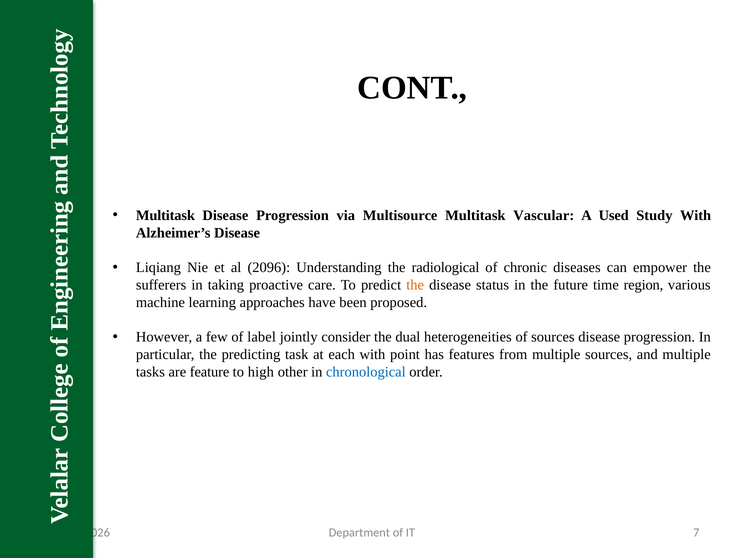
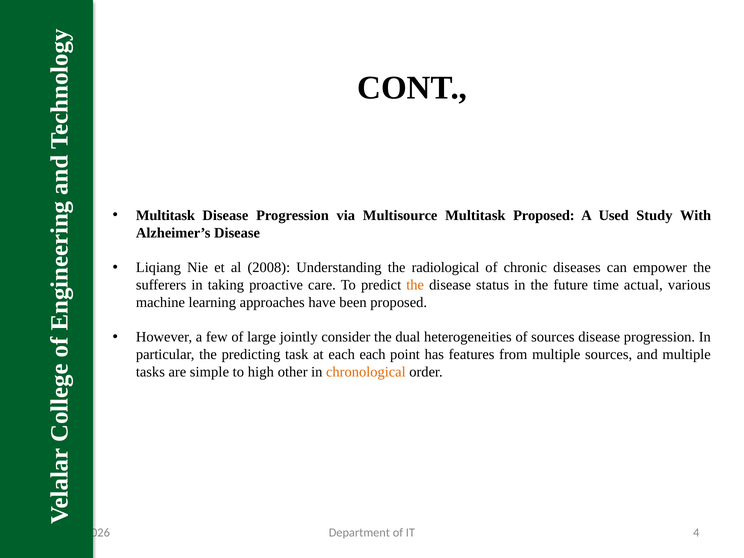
Multitask Vascular: Vascular -> Proposed
2096: 2096 -> 2008
region: region -> actual
label: label -> large
each with: with -> each
feature: feature -> simple
chronological colour: blue -> orange
7: 7 -> 4
